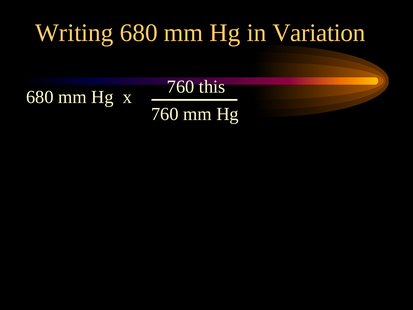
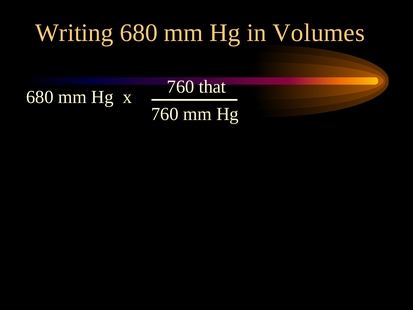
Variation: Variation -> Volumes
this: this -> that
